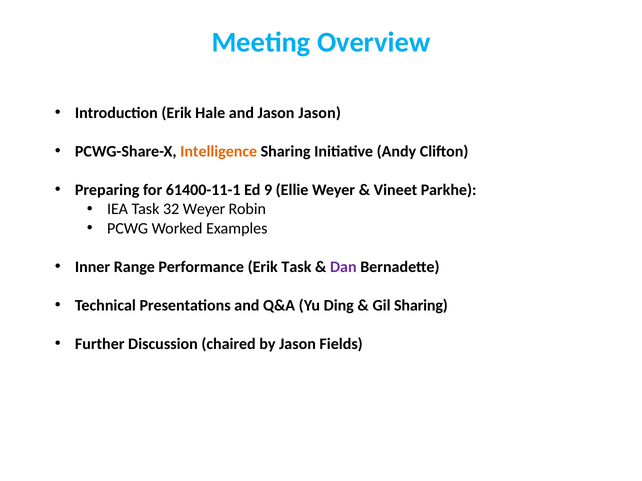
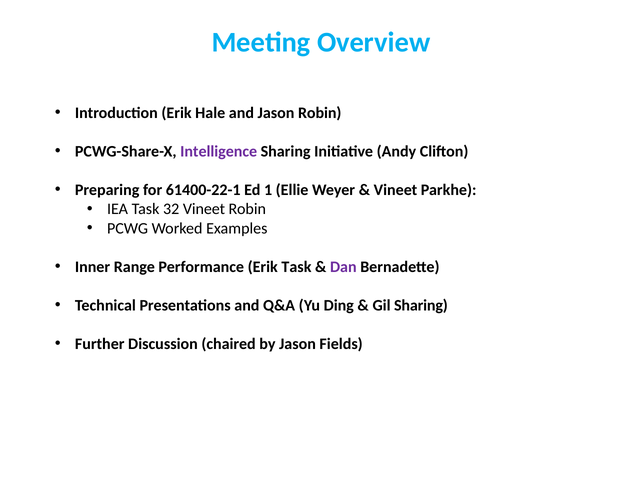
Jason Jason: Jason -> Robin
Intelligence colour: orange -> purple
61400-11-1: 61400-11-1 -> 61400-22-1
9: 9 -> 1
32 Weyer: Weyer -> Vineet
